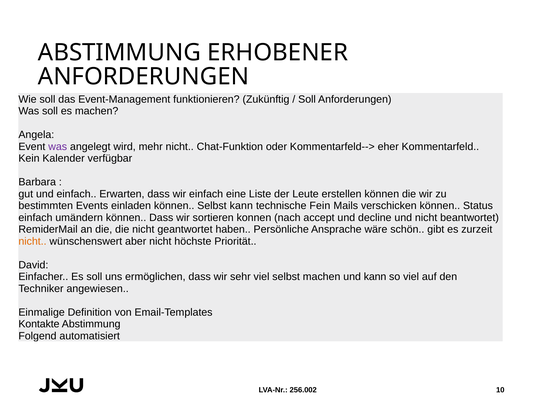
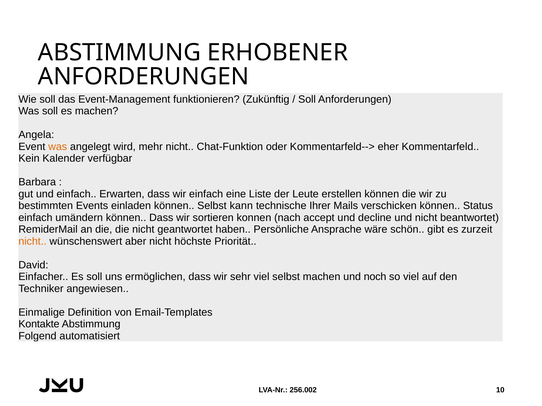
was at (58, 147) colour: purple -> orange
Fein: Fein -> Ihrer
und kann: kann -> noch
